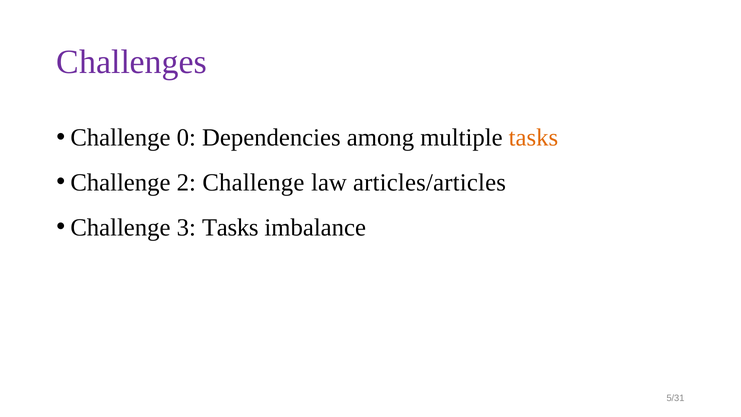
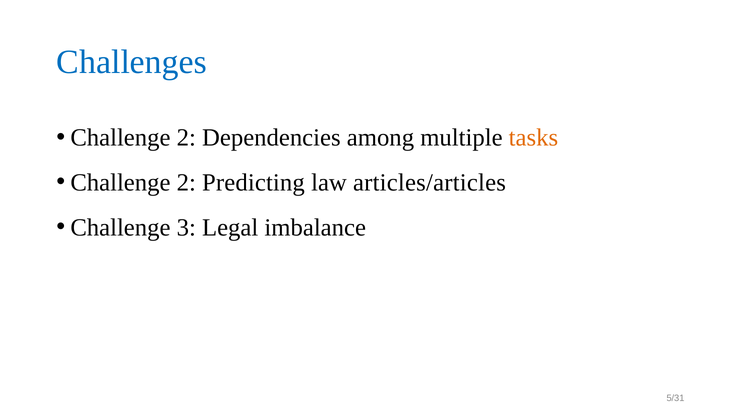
Challenges colour: purple -> blue
0 at (186, 138): 0 -> 2
2 Challenge: Challenge -> Predicting
3 Tasks: Tasks -> Legal
